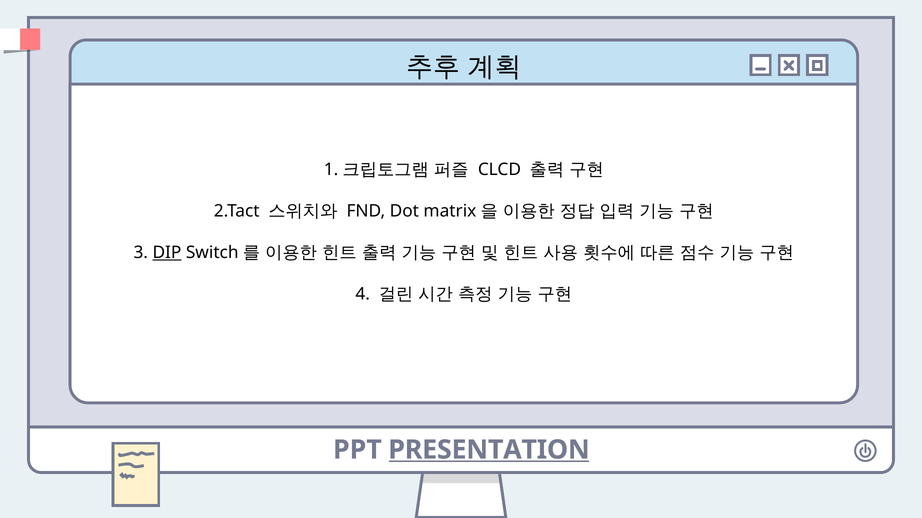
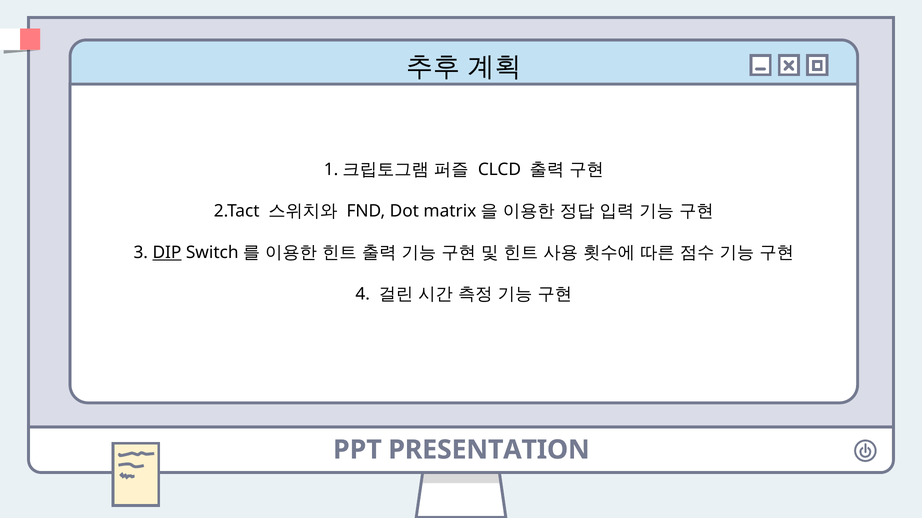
PRESENTATION underline: present -> none
